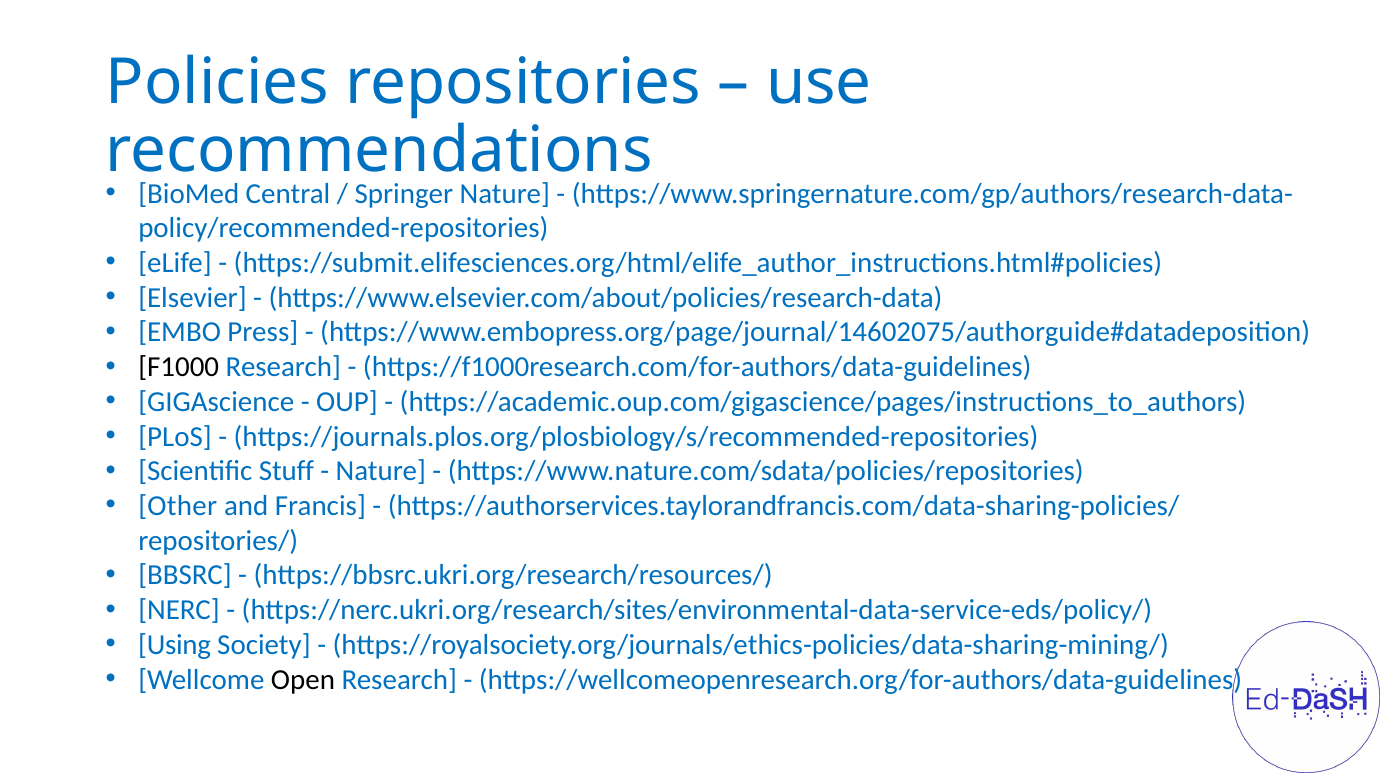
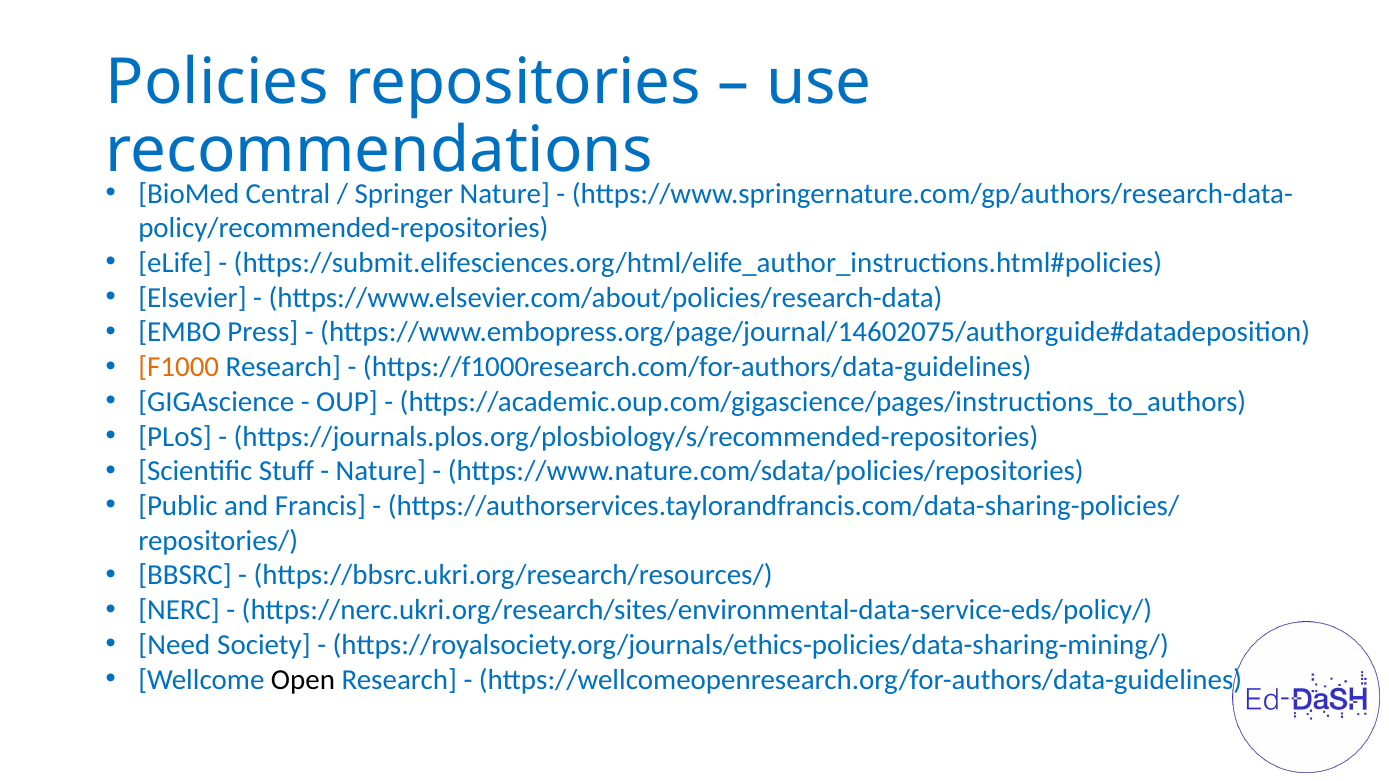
F1000 colour: black -> orange
Other: Other -> Public
Using: Using -> Need
